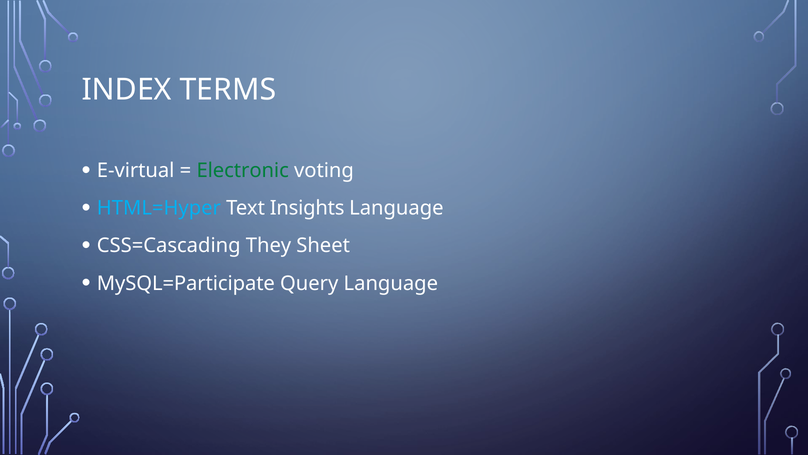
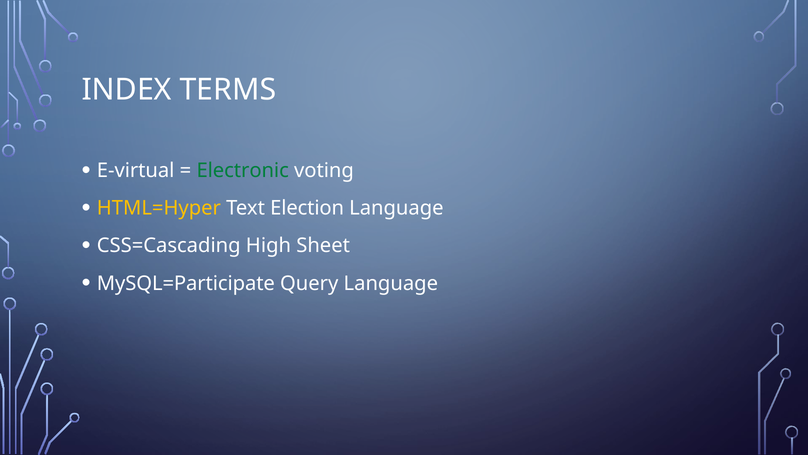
HTML=Hyper colour: light blue -> yellow
Insights: Insights -> Election
They: They -> High
